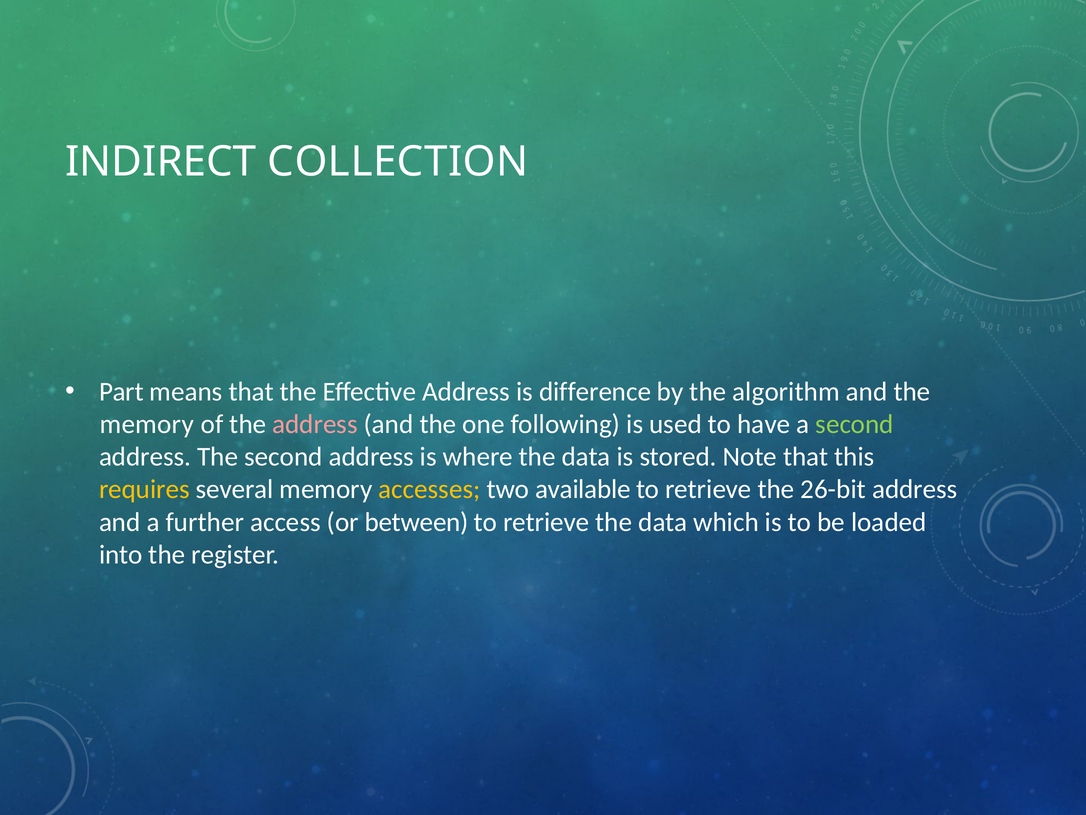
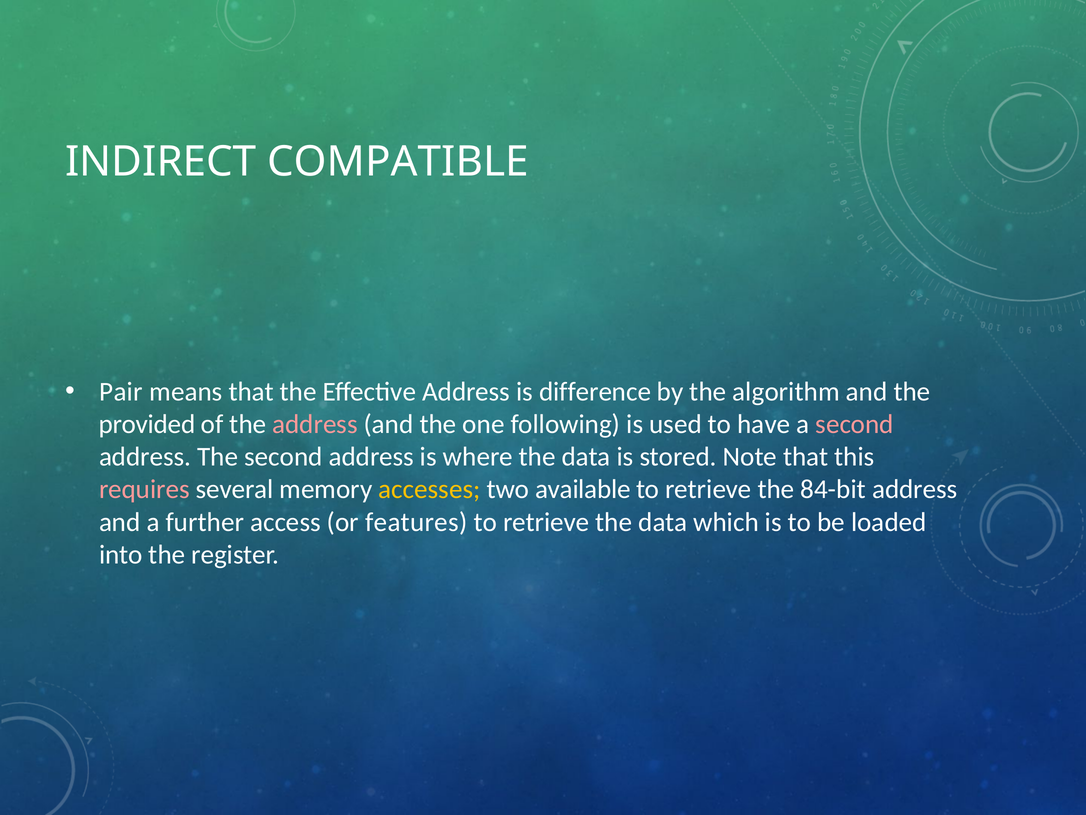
COLLECTION: COLLECTION -> COMPATIBLE
Part: Part -> Pair
memory at (147, 424): memory -> provided
second at (855, 424) colour: light green -> pink
requires colour: yellow -> pink
26-bit: 26-bit -> 84-bit
between: between -> features
